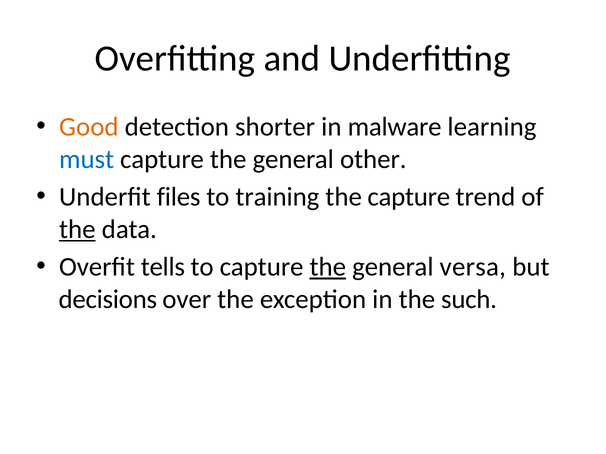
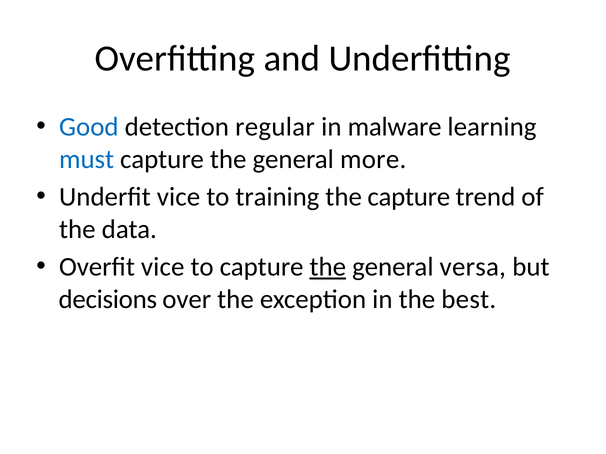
Good colour: orange -> blue
shorter: shorter -> regular
other: other -> more
Underfit files: files -> vice
the at (77, 230) underline: present -> none
Overfit tells: tells -> vice
such: such -> best
